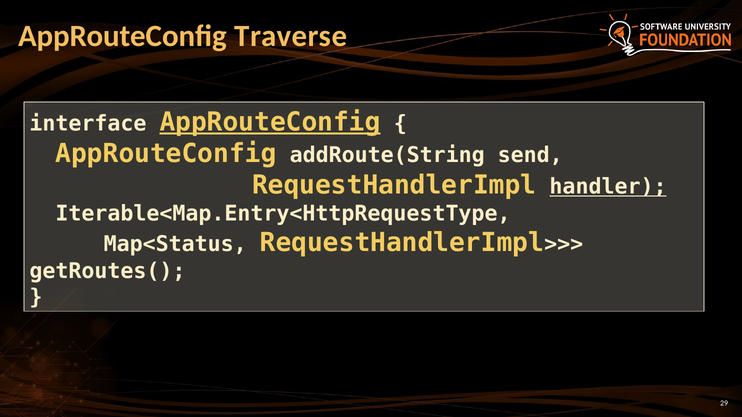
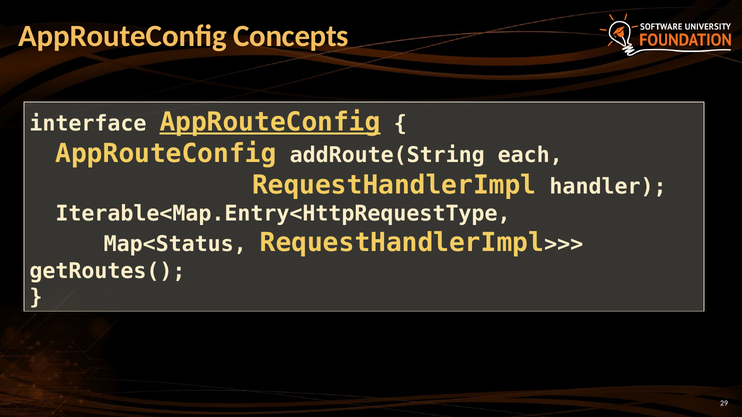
Traverse: Traverse -> Concepts
send: send -> each
handler underline: present -> none
